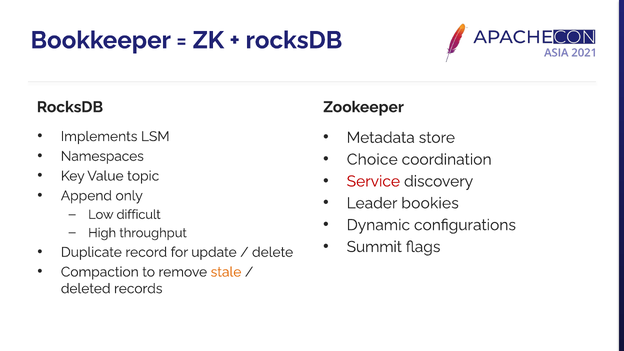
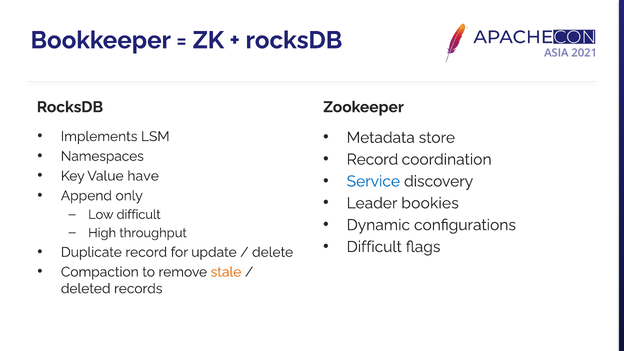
Choice at (372, 159): Choice -> Record
topic: topic -> have
Service colour: red -> blue
Summit at (374, 247): Summit -> Difficult
